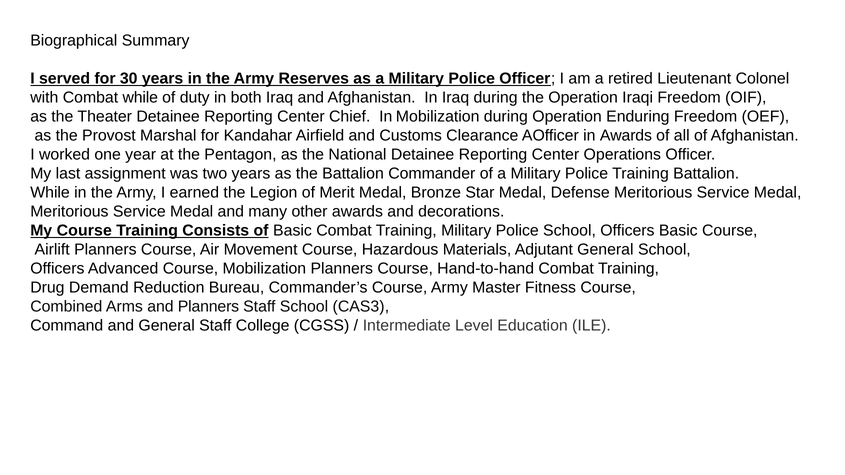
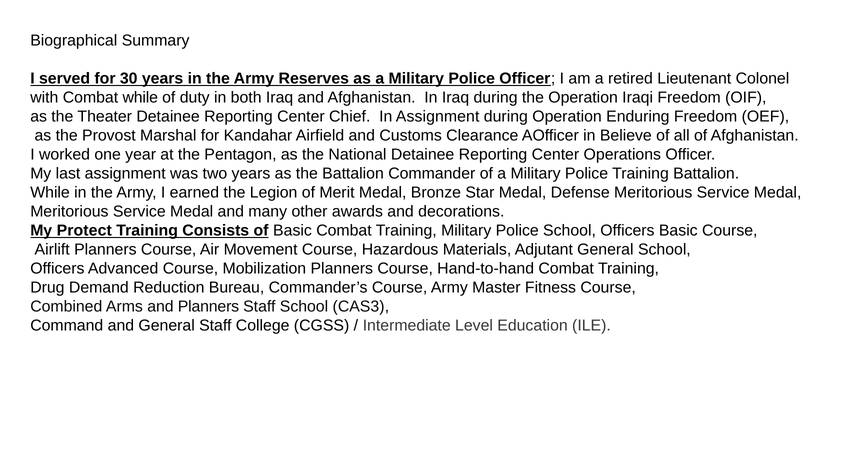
In Mobilization: Mobilization -> Assignment
in Awards: Awards -> Believe
My Course: Course -> Protect
